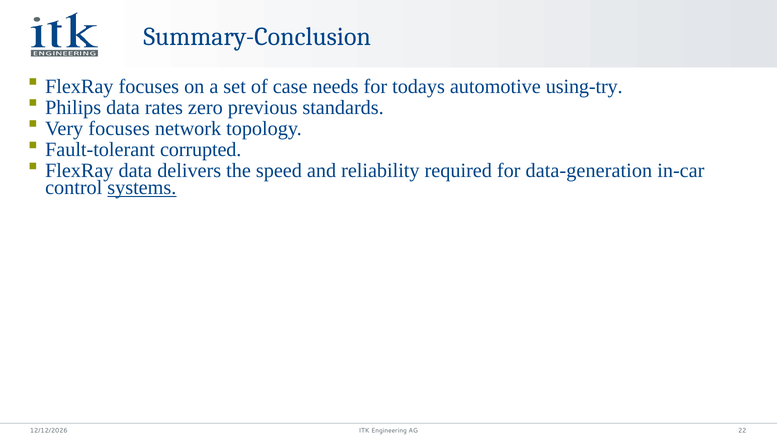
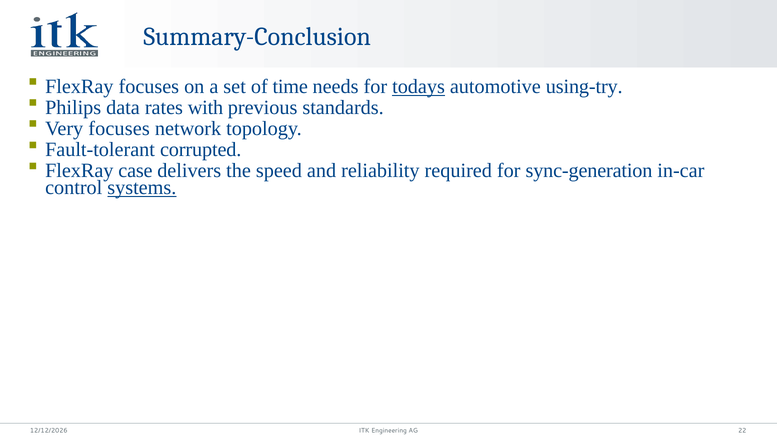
case: case -> time
todays underline: none -> present
zero: zero -> with
FlexRay data: data -> case
data-generation: data-generation -> sync-generation
